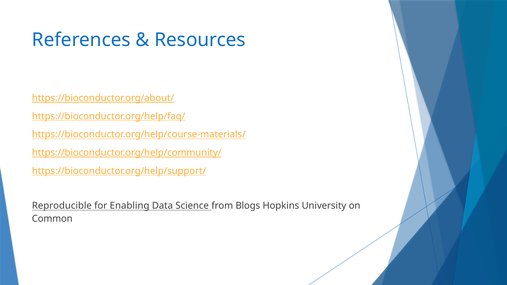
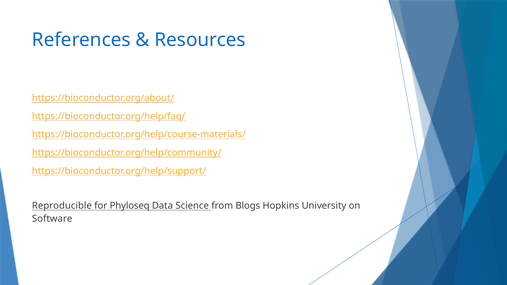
Enabling: Enabling -> Phyloseq
Common: Common -> Software
